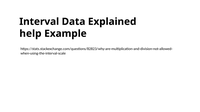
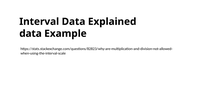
help at (30, 34): help -> data
